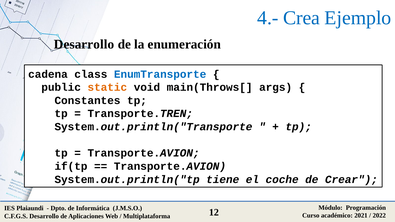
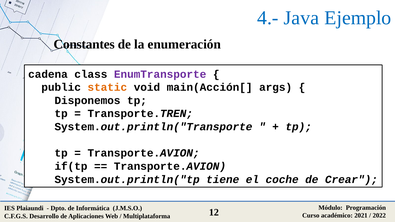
Crea: Crea -> Java
Desarrollo at (84, 44): Desarrollo -> Constantes
EnumTransporte colour: blue -> purple
main(Throws[: main(Throws[ -> main(Acción[
Constantes: Constantes -> Disponemos
